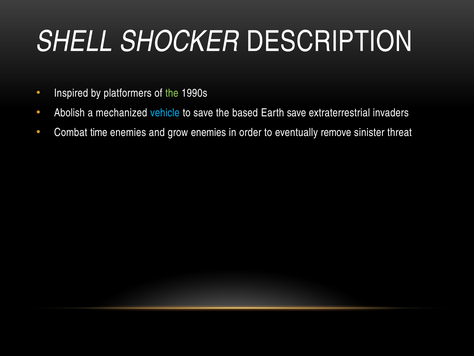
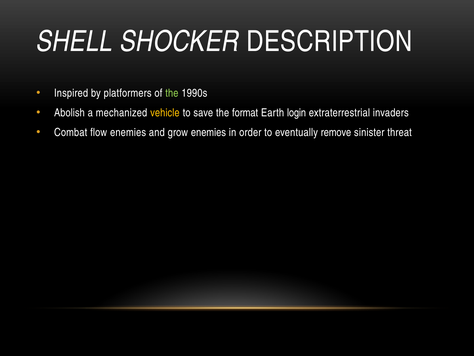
vehicle colour: light blue -> yellow
based: based -> format
Earth save: save -> login
time: time -> flow
